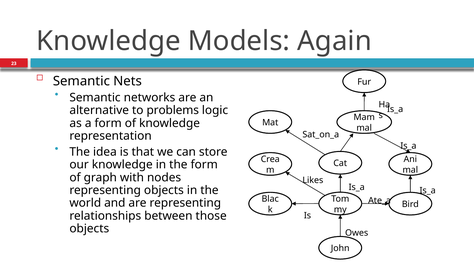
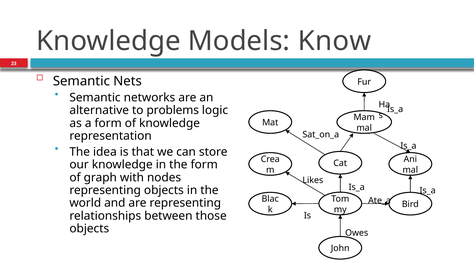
Again: Again -> Know
